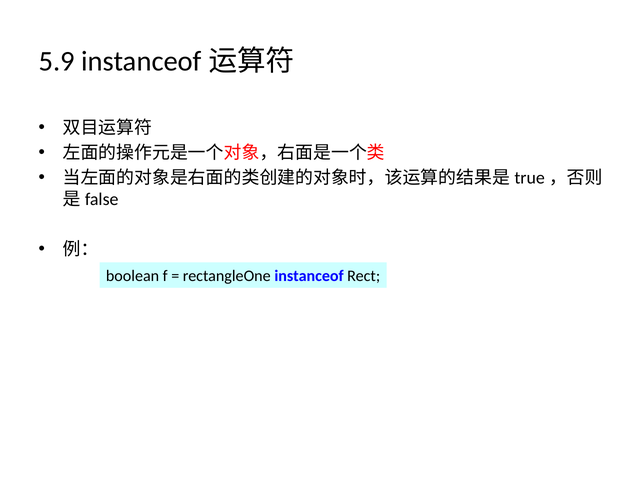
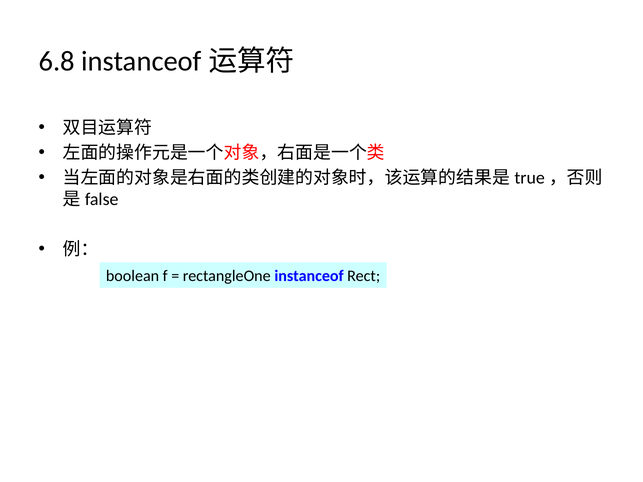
5.9: 5.9 -> 6.8
